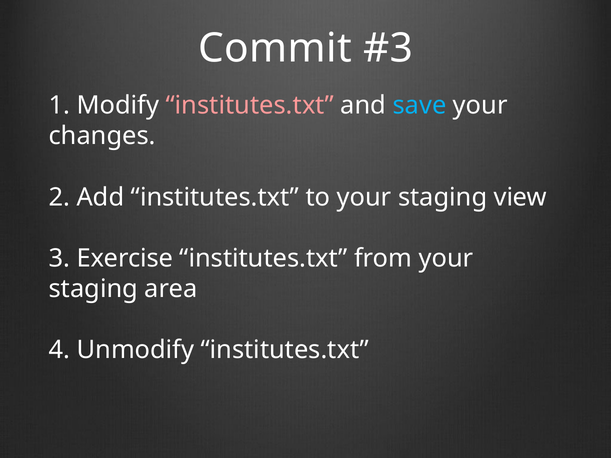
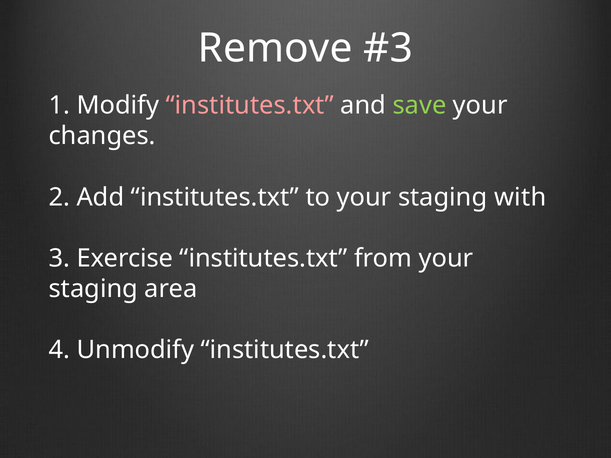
Commit: Commit -> Remove
save colour: light blue -> light green
view: view -> with
